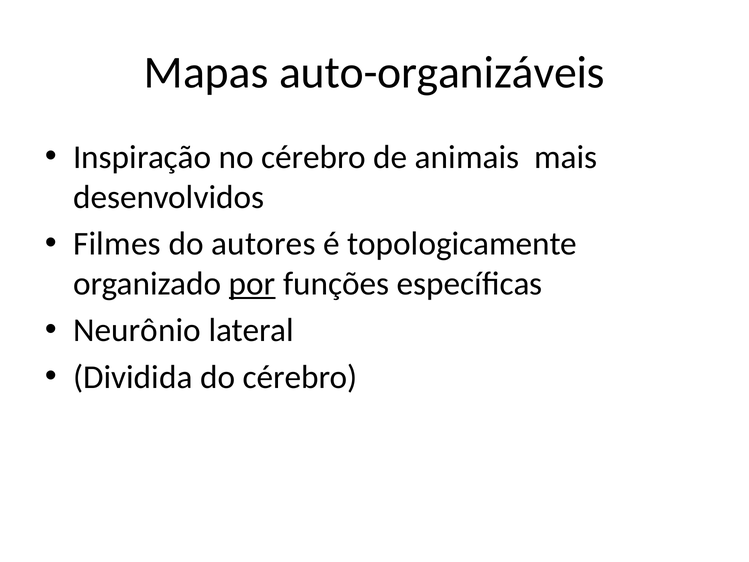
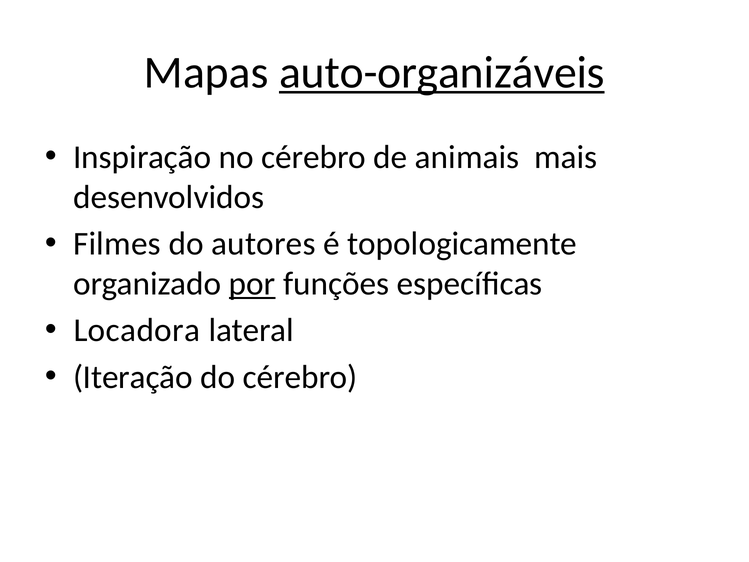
auto-organizáveis underline: none -> present
Neurônio: Neurônio -> Locadora
Dividida: Dividida -> Iteração
